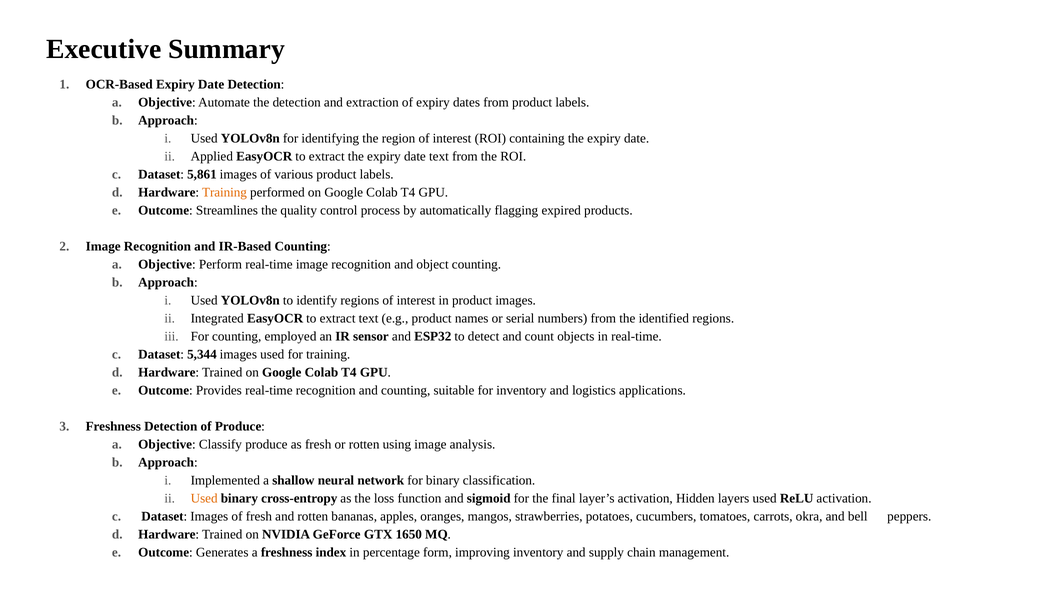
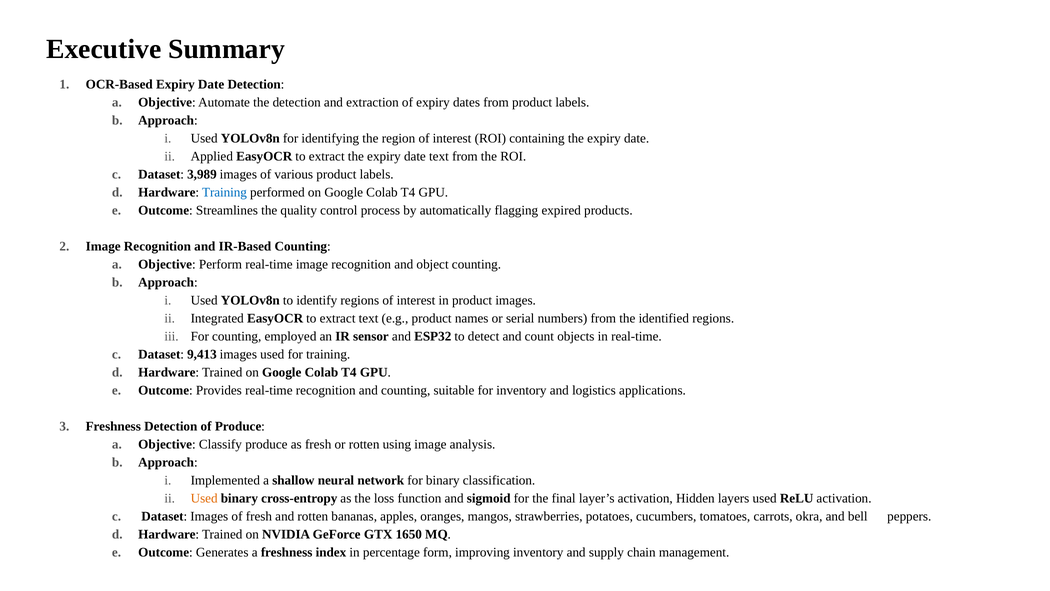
5,861: 5,861 -> 3,989
Training at (224, 192) colour: orange -> blue
5,344: 5,344 -> 9,413
